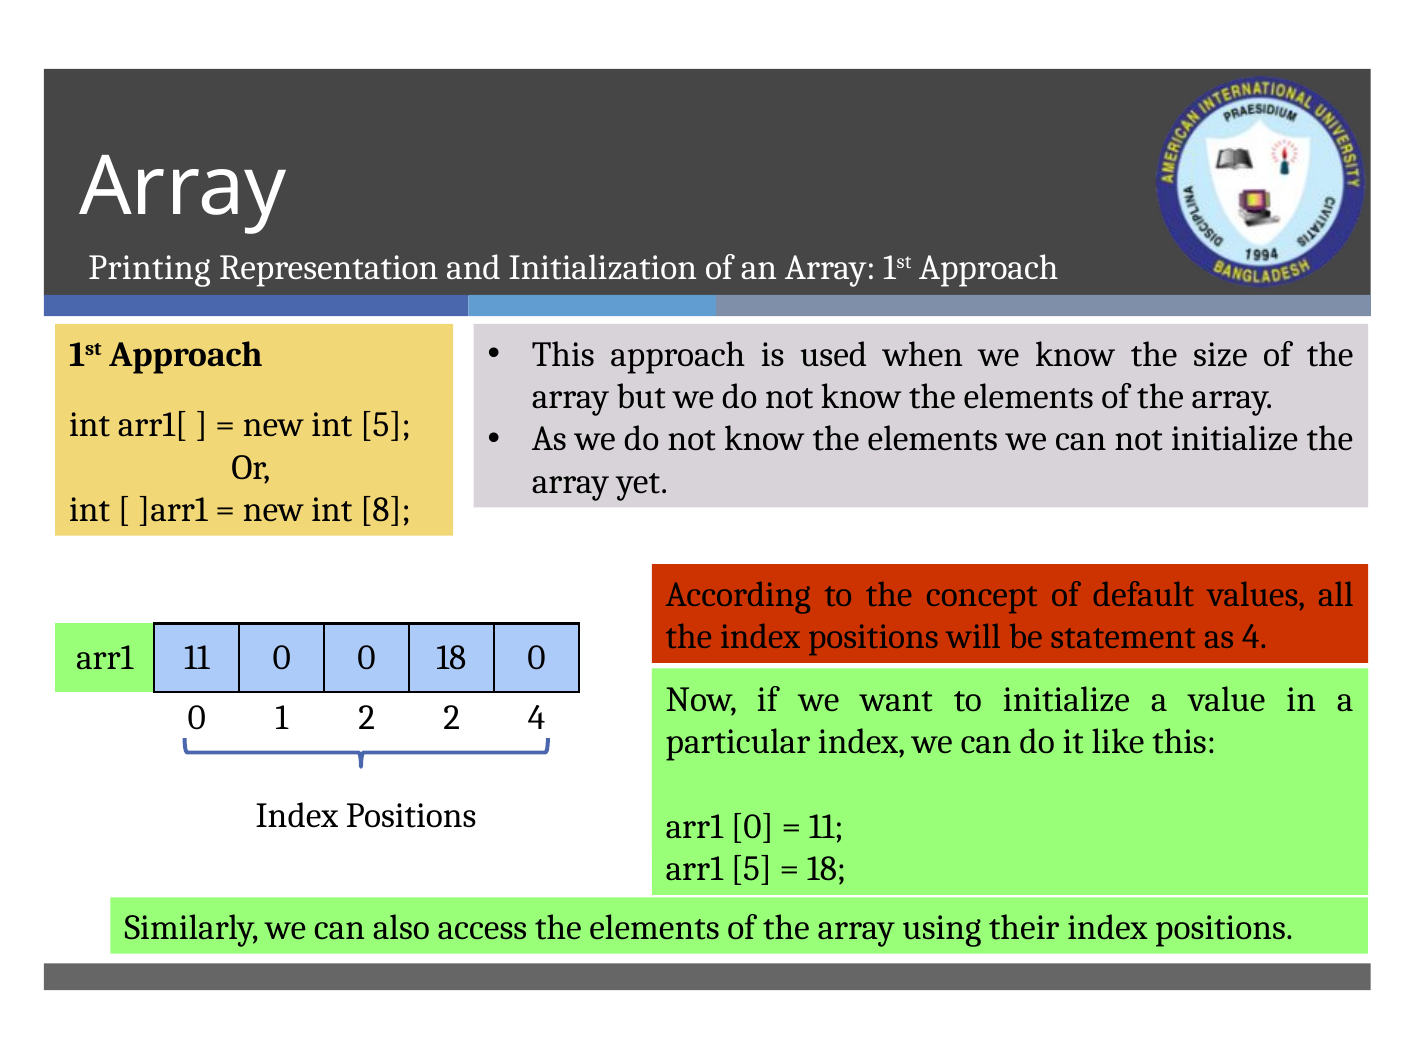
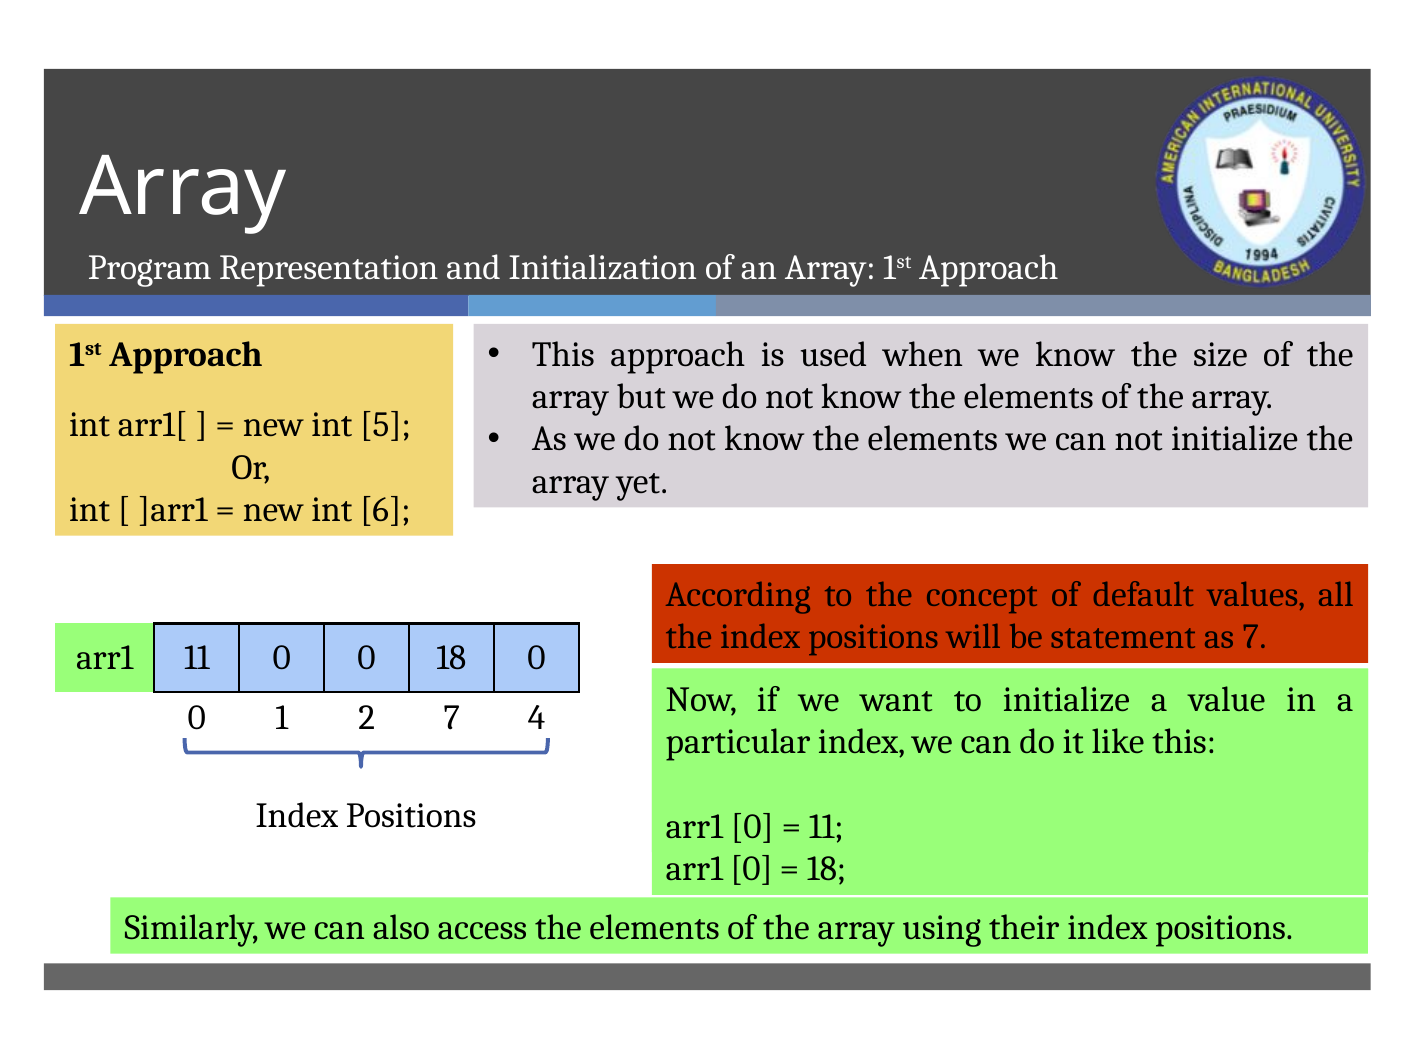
Printing: Printing -> Program
8: 8 -> 6
as 4: 4 -> 7
2 2: 2 -> 7
5 at (751, 869): 5 -> 0
